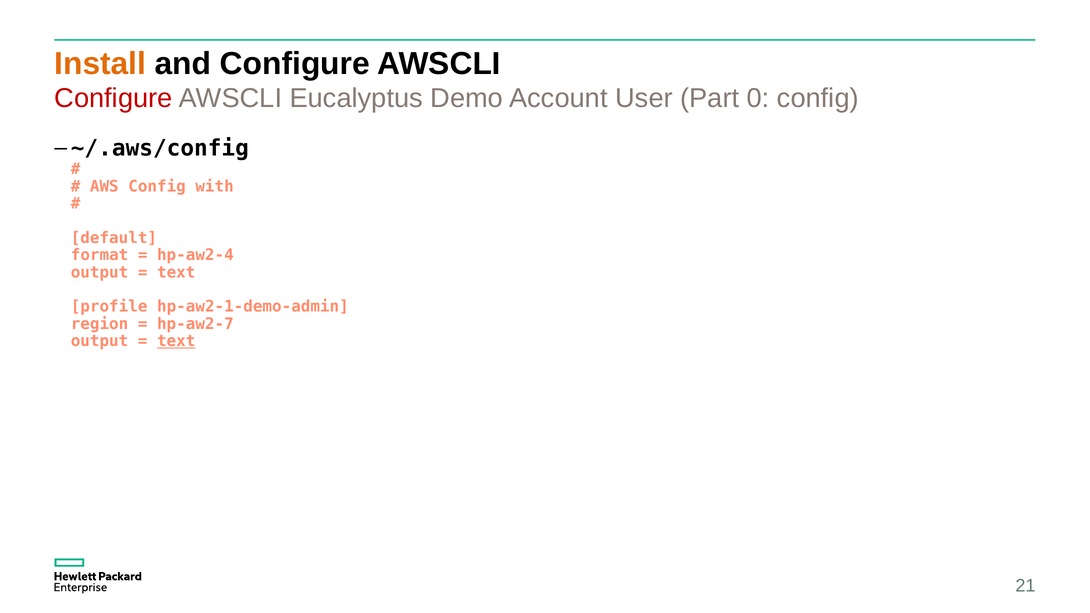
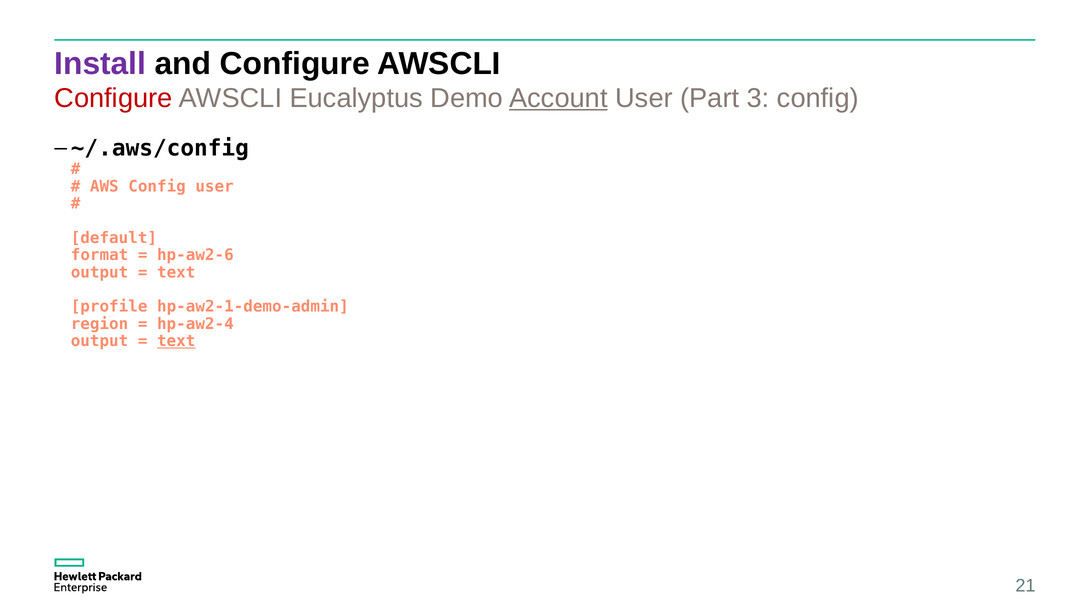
Install colour: orange -> purple
Account underline: none -> present
0: 0 -> 3
Config with: with -> user
hp-aw2-4: hp-aw2-4 -> hp-aw2-6
hp-aw2-7: hp-aw2-7 -> hp-aw2-4
